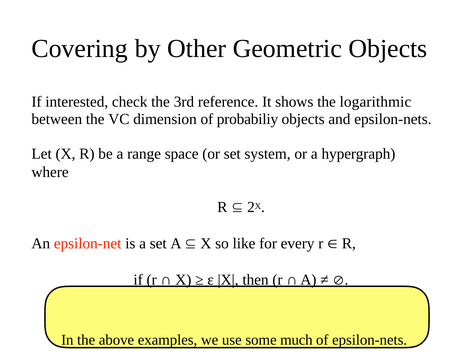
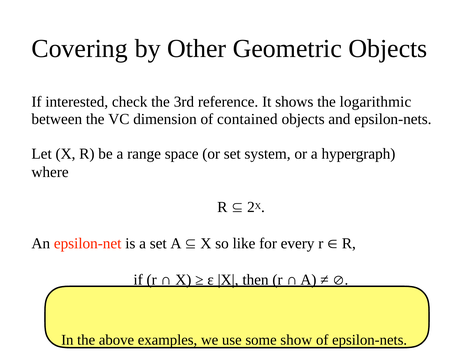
probabiliy: probabiliy -> contained
much: much -> show
